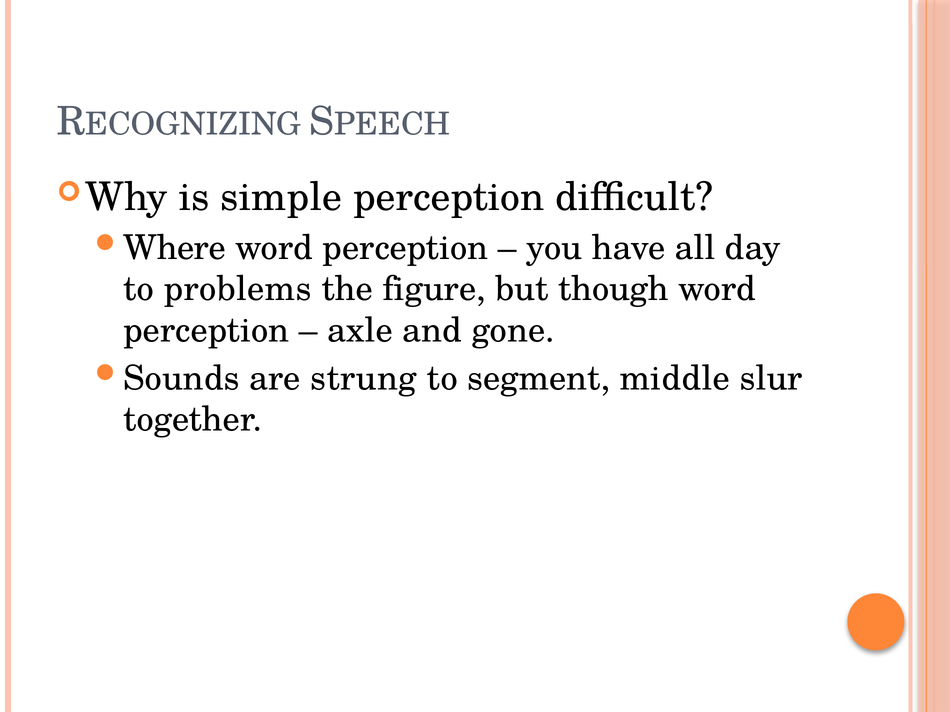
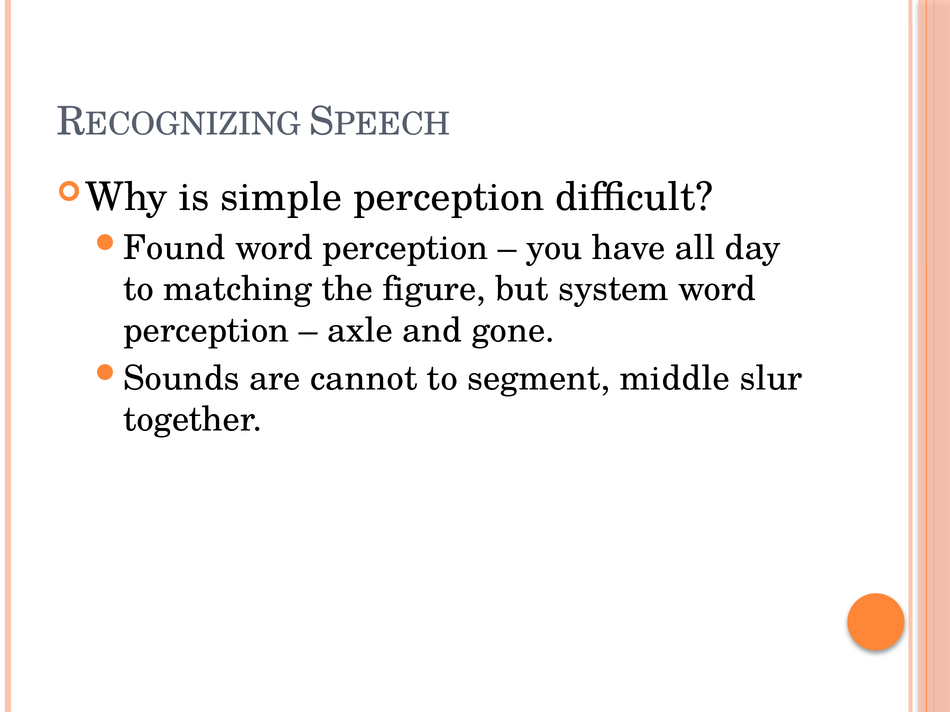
Where: Where -> Found
problems: problems -> matching
though: though -> system
strung: strung -> cannot
